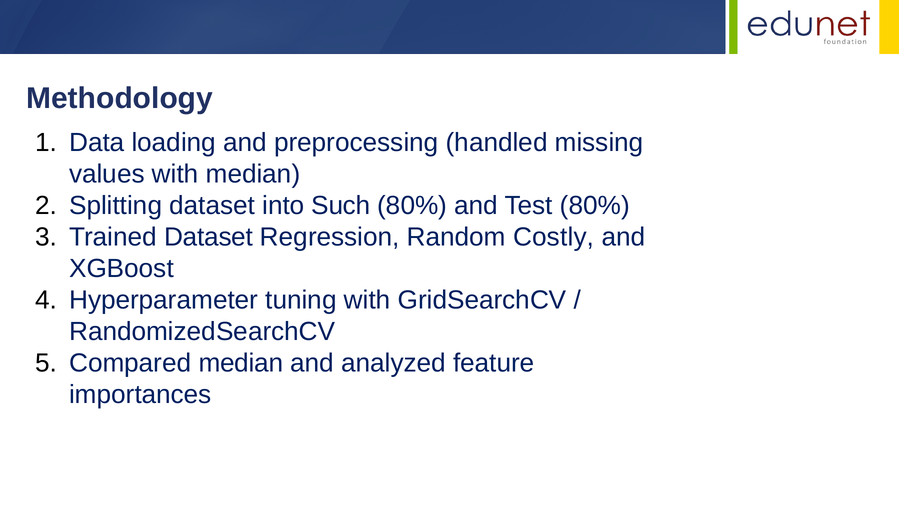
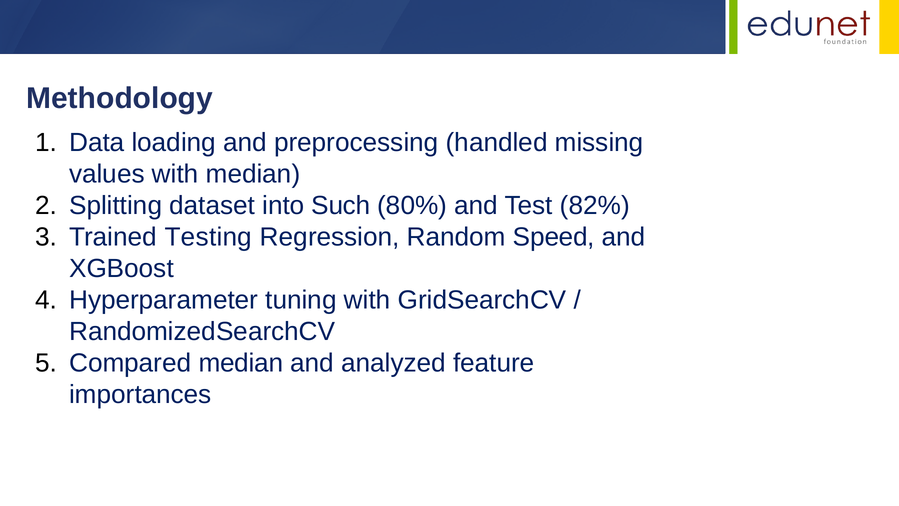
Test 80%: 80% -> 82%
Trained Dataset: Dataset -> Testing
Costly: Costly -> Speed
